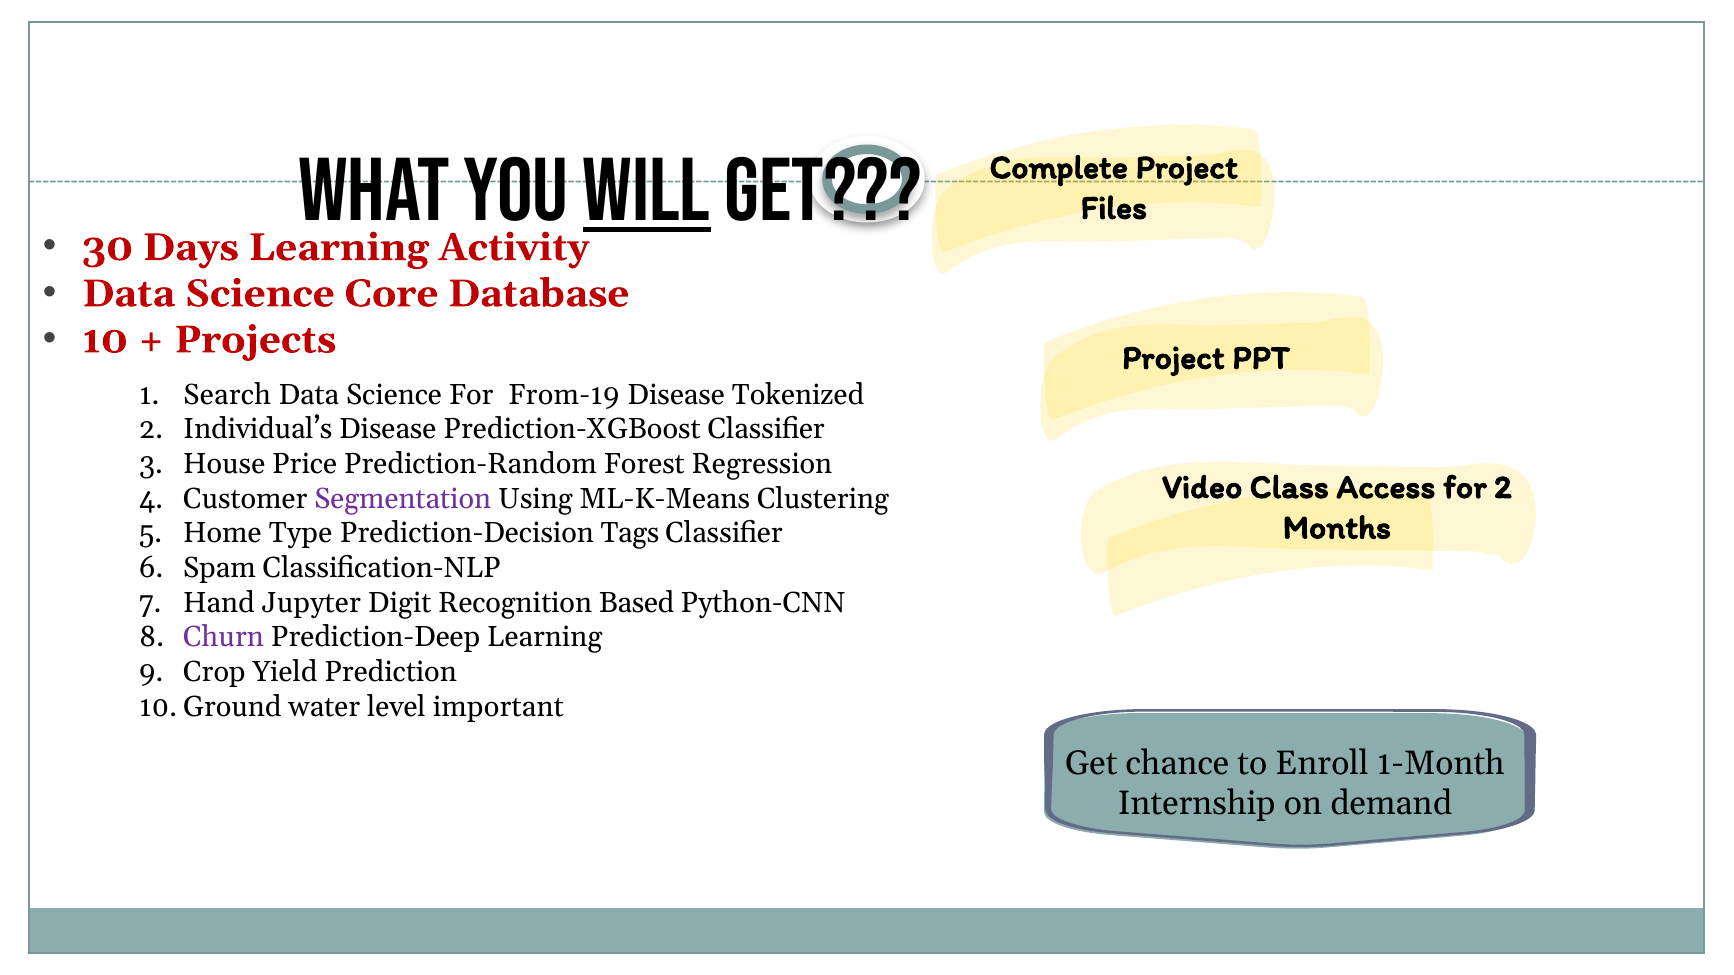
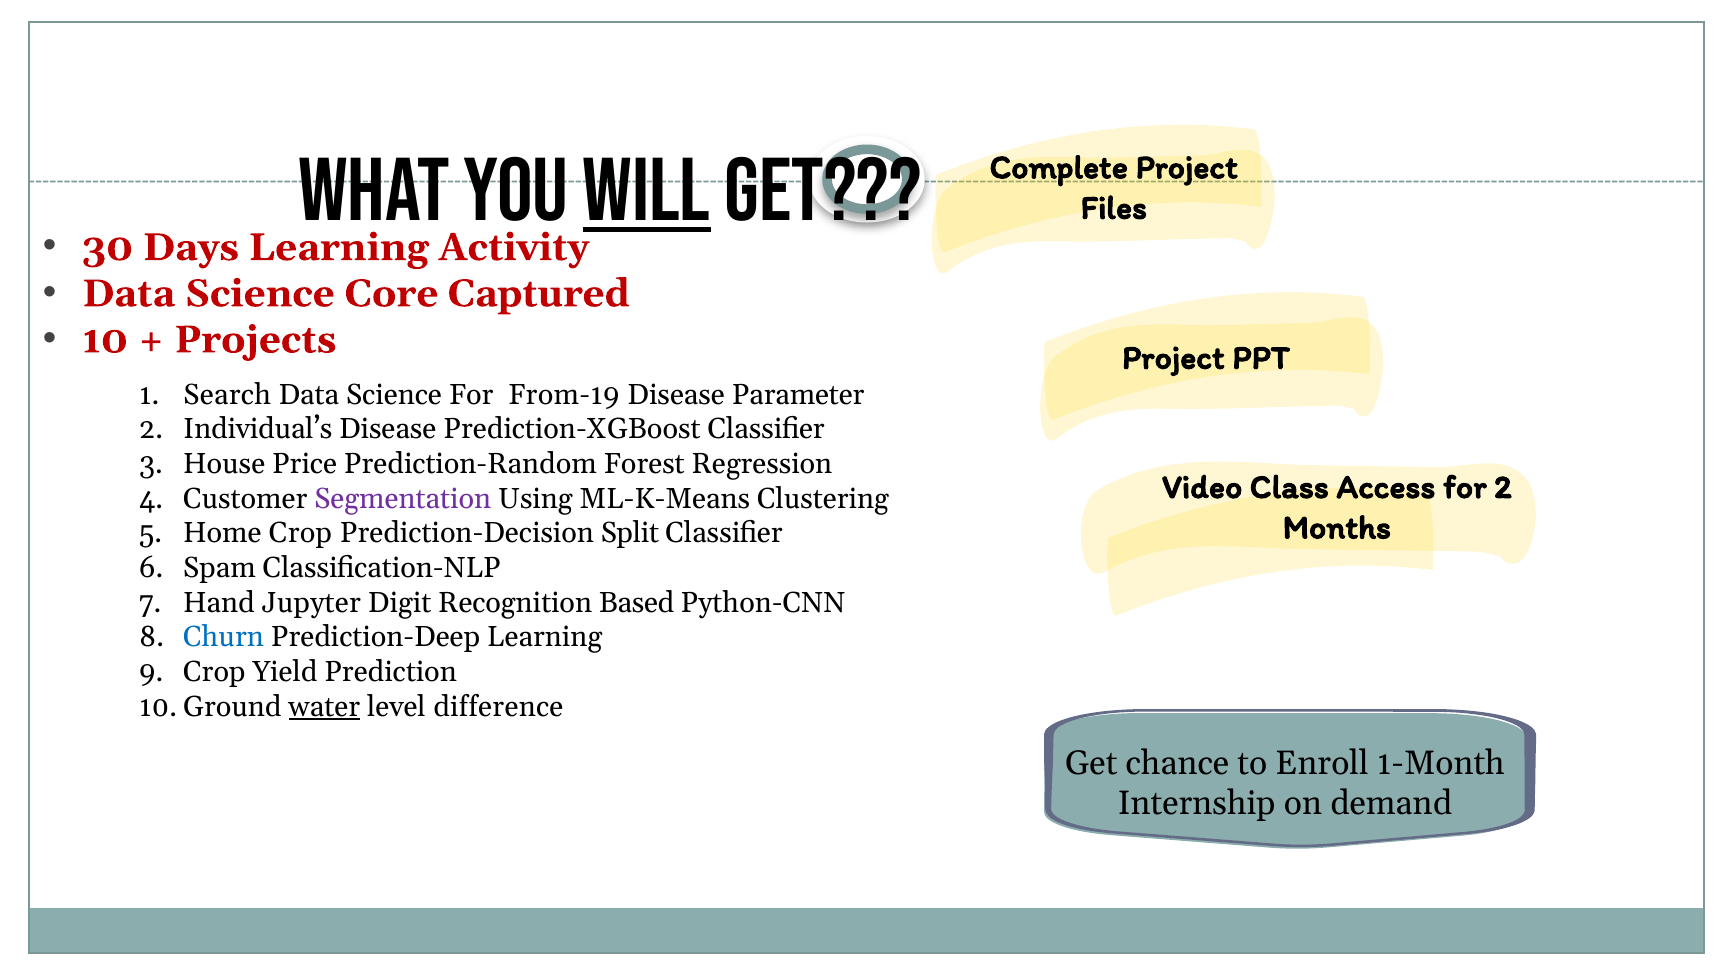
Database: Database -> Captured
Tokenized: Tokenized -> Parameter
Home Type: Type -> Crop
Tags: Tags -> Split
Churn colour: purple -> blue
water underline: none -> present
important: important -> difference
